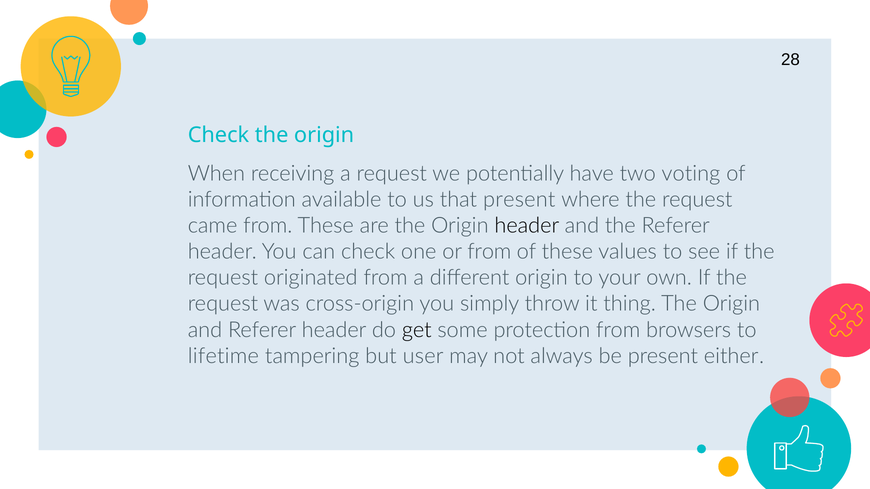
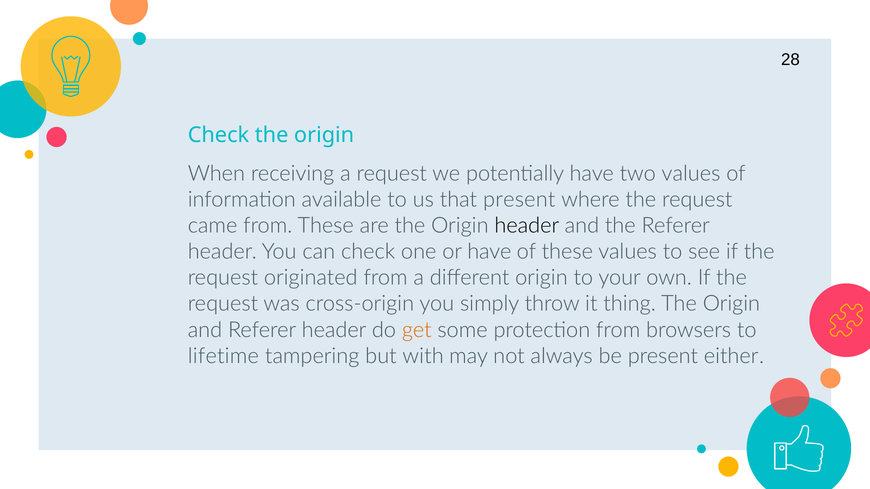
two voting: voting -> values
or from: from -> have
get colour: black -> orange
user: user -> with
